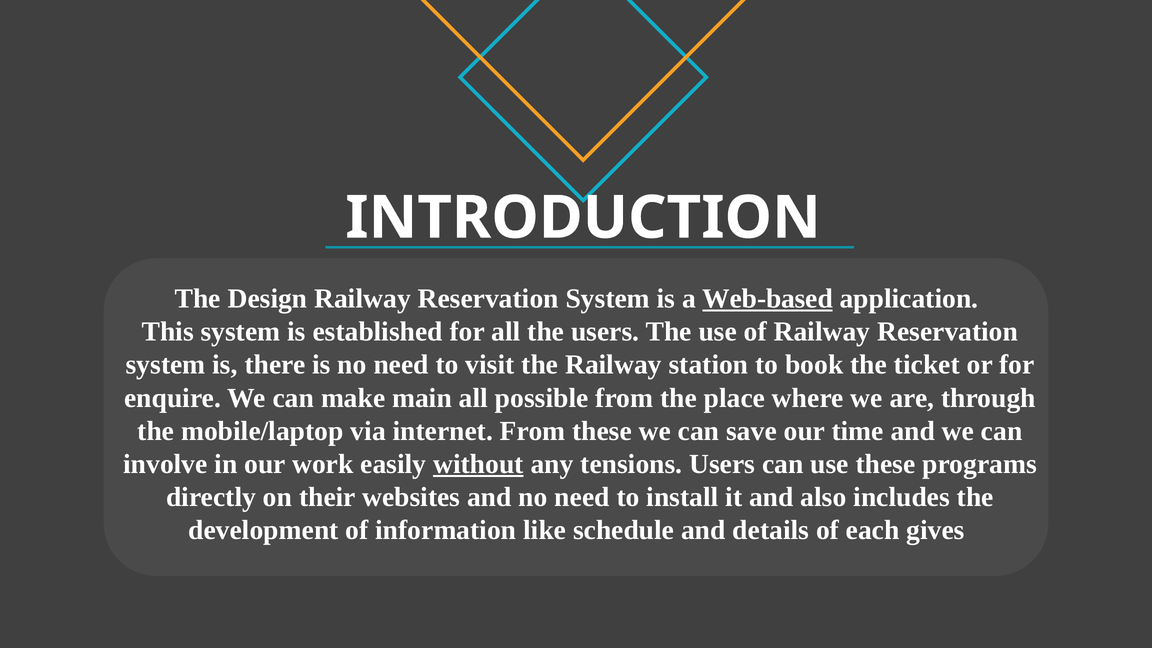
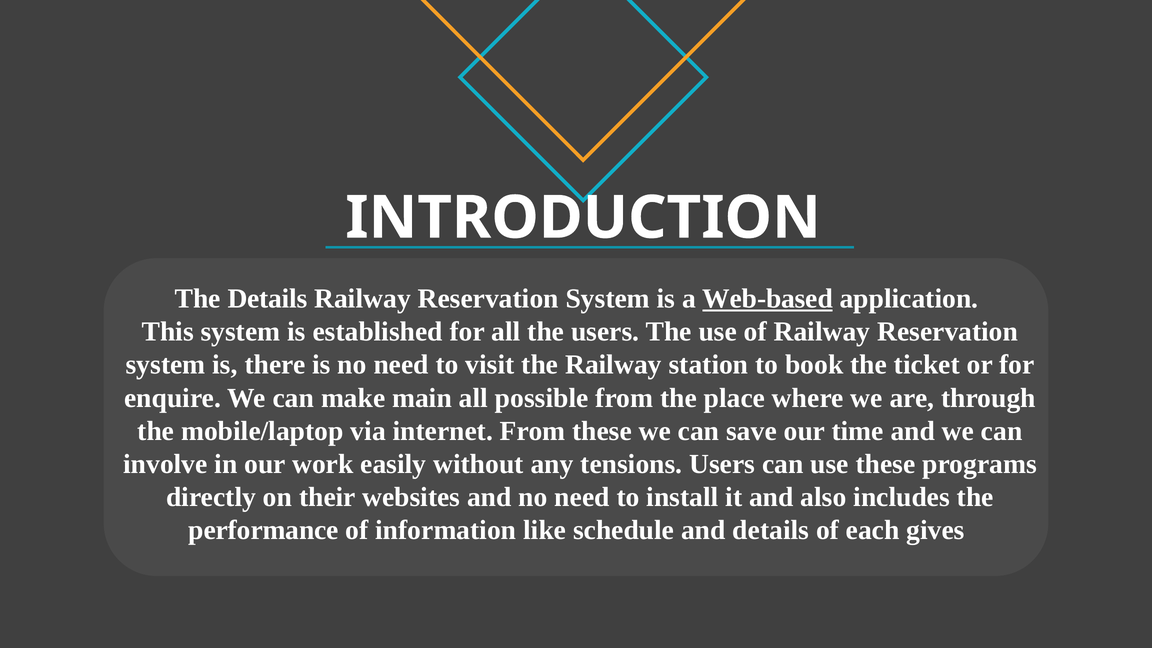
The Design: Design -> Details
without underline: present -> none
development: development -> performance
